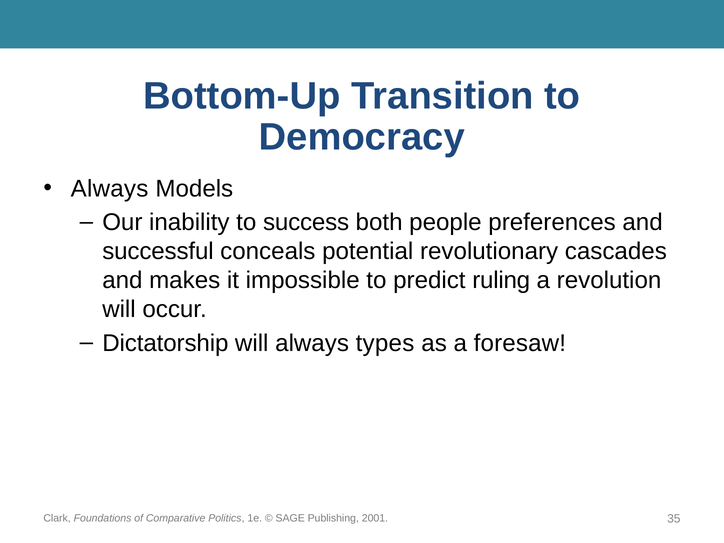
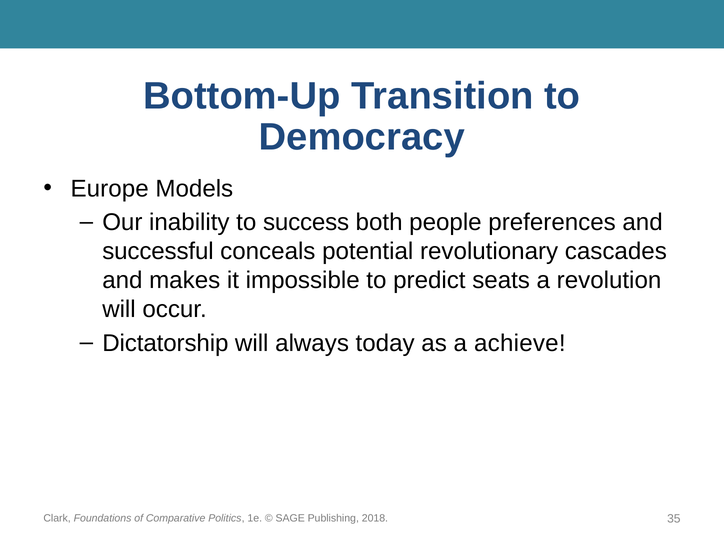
Always at (110, 189): Always -> Europe
ruling: ruling -> seats
types: types -> today
foresaw: foresaw -> achieve
2001: 2001 -> 2018
